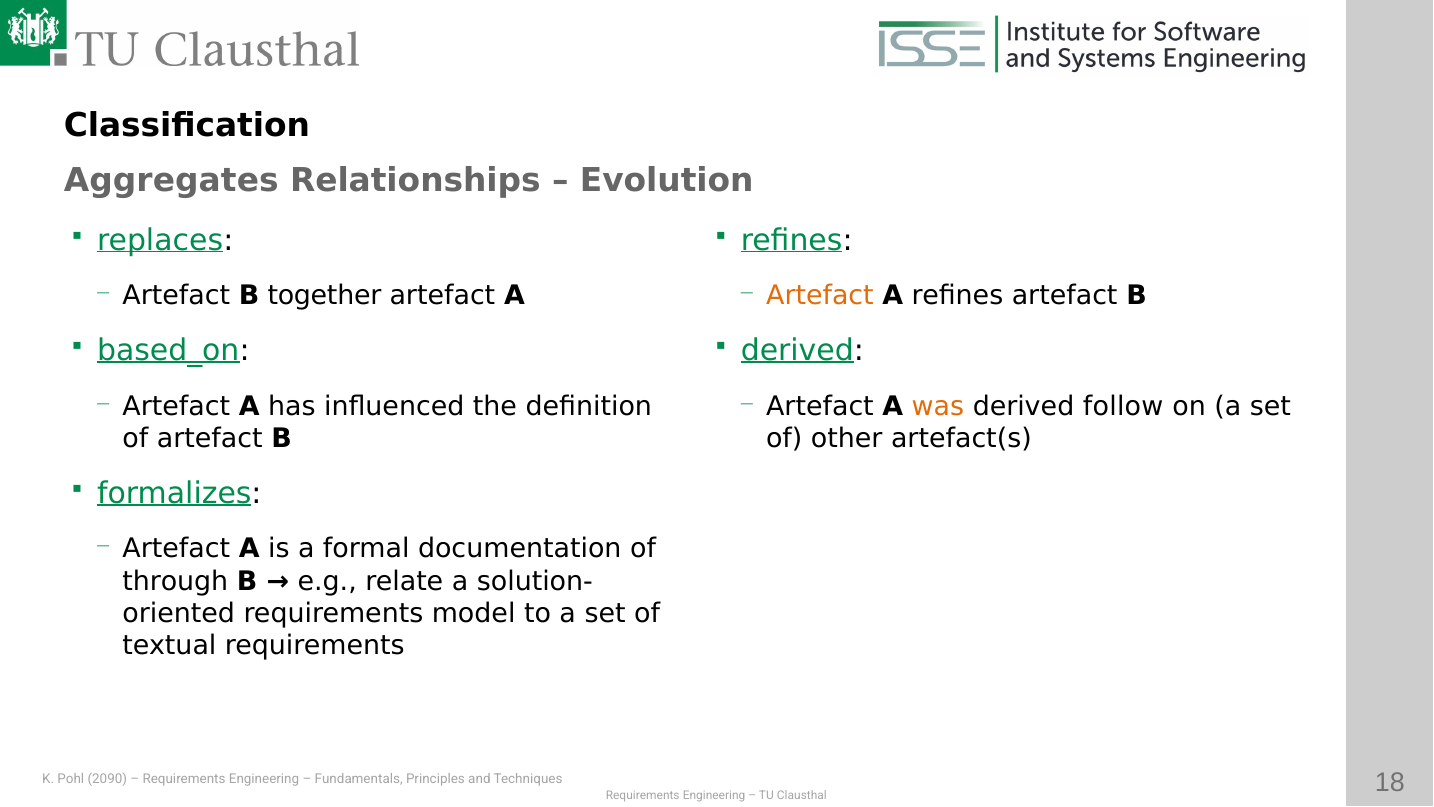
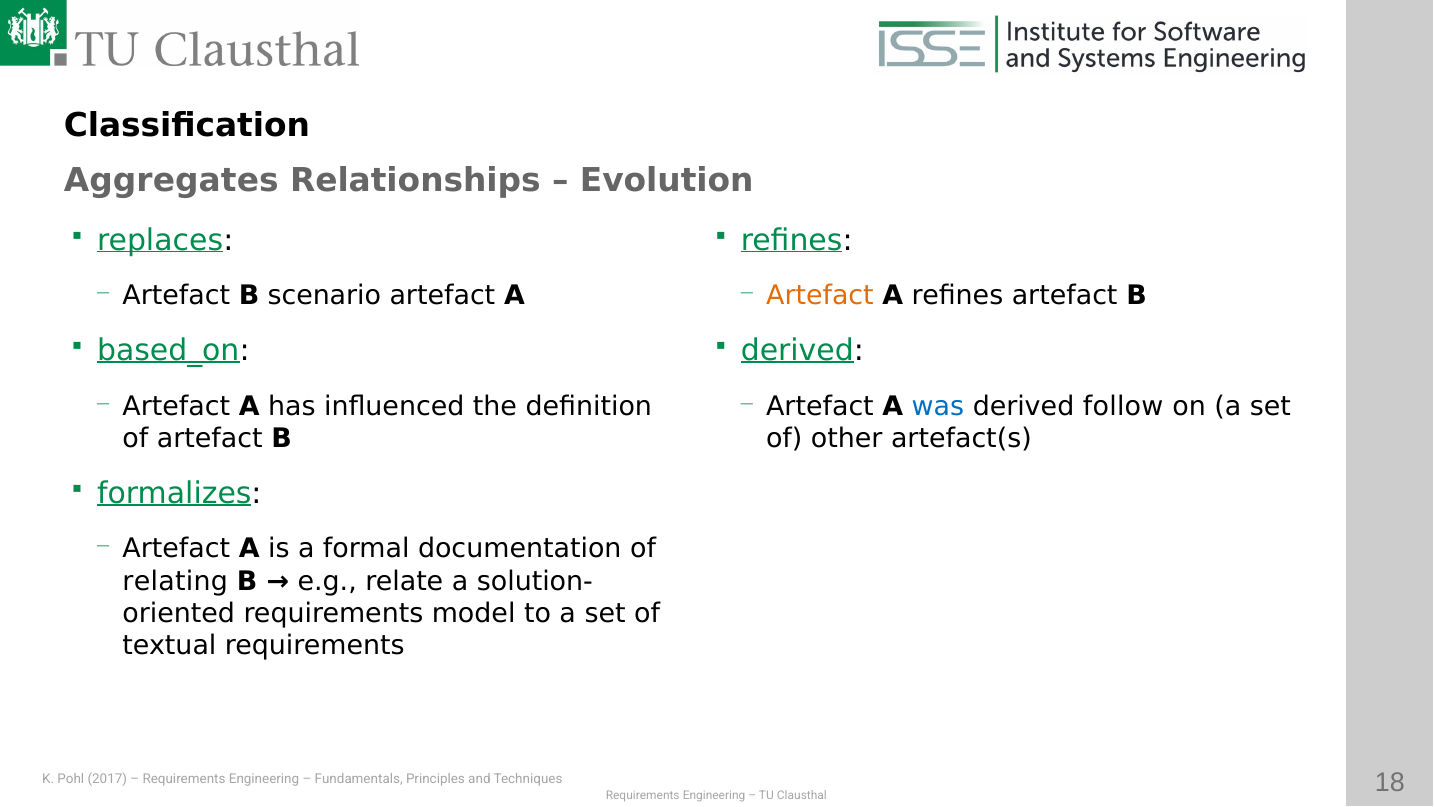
together: together -> scenario
was colour: orange -> blue
through: through -> relating
2090: 2090 -> 2017
